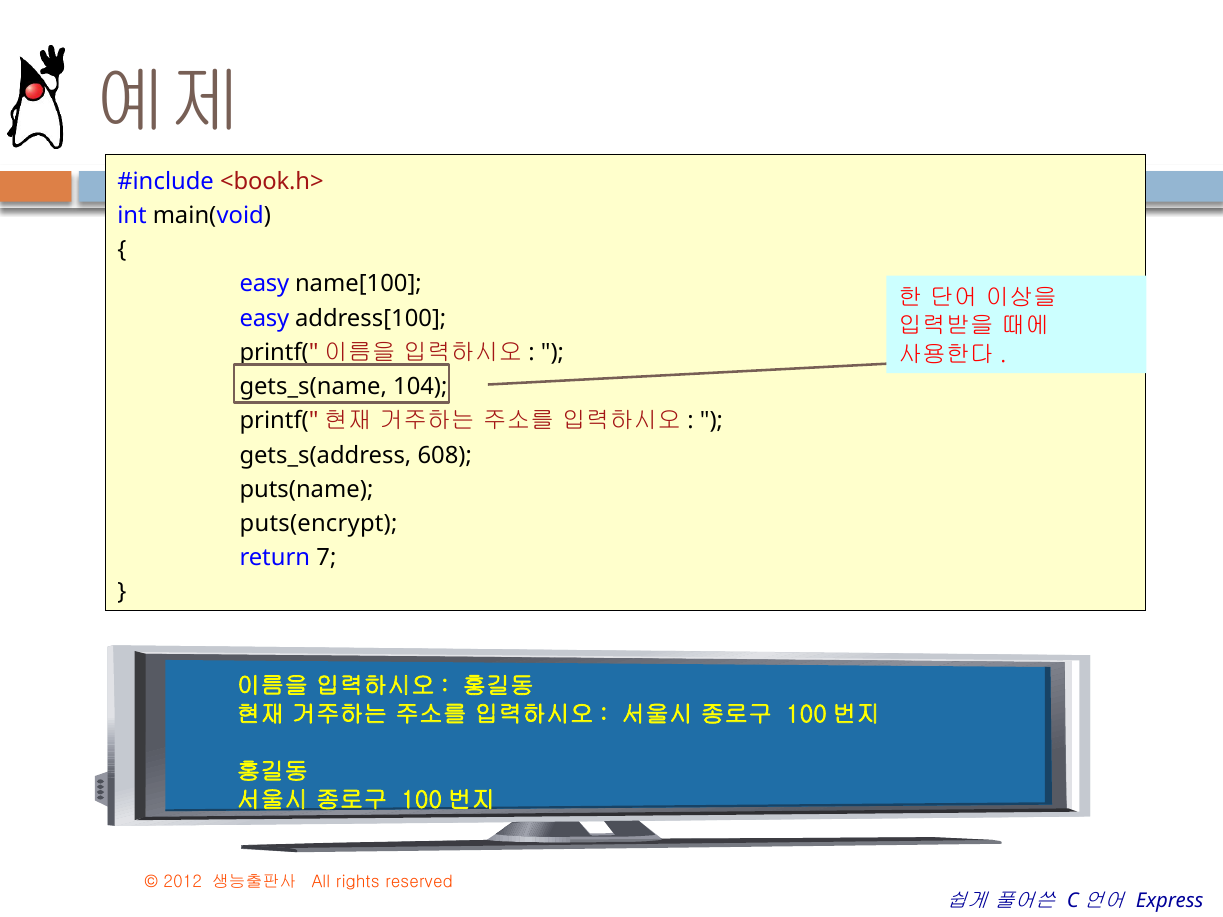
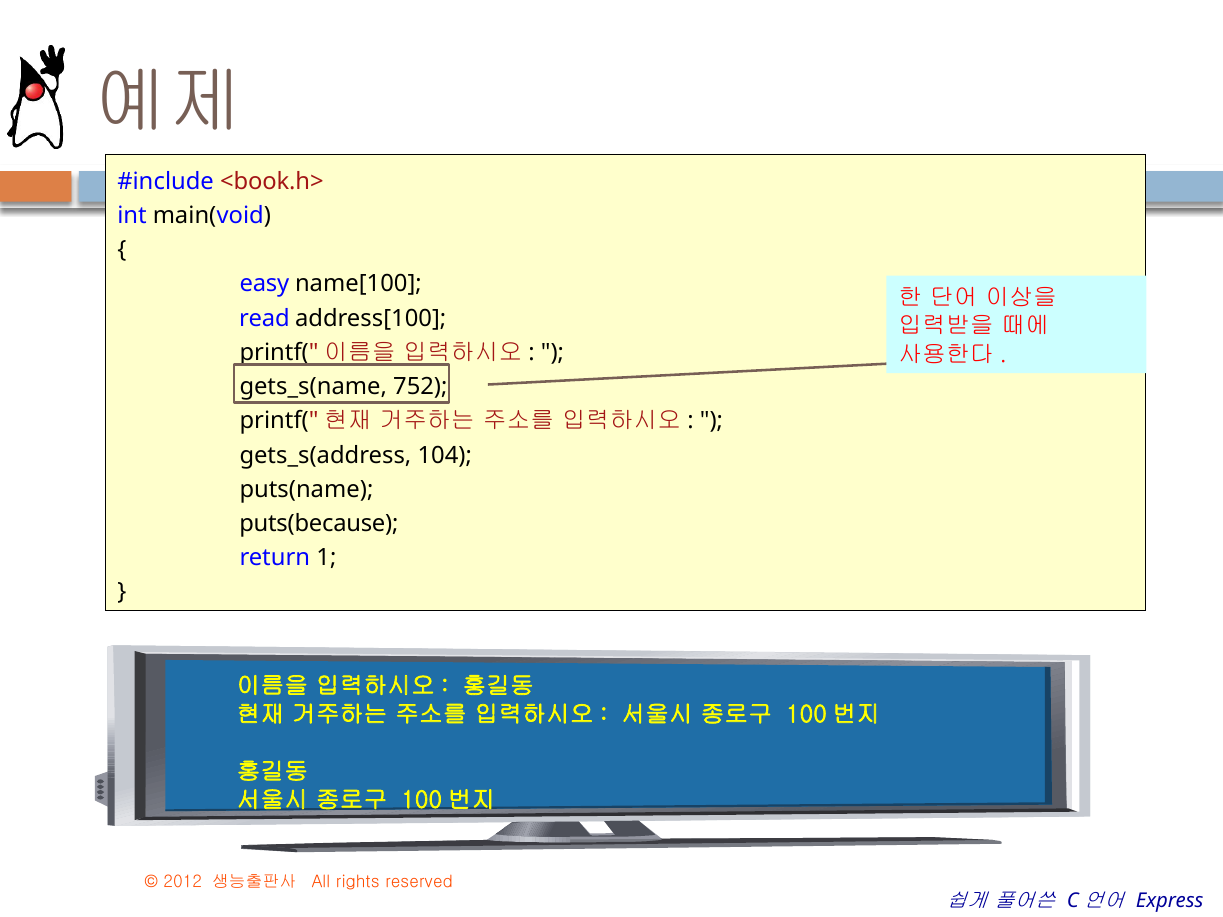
easy at (264, 318): easy -> read
104: 104 -> 752
608: 608 -> 104
puts(encrypt: puts(encrypt -> puts(because
7: 7 -> 1
